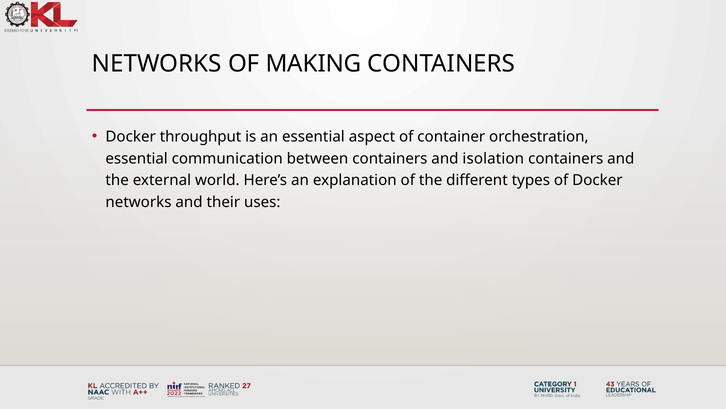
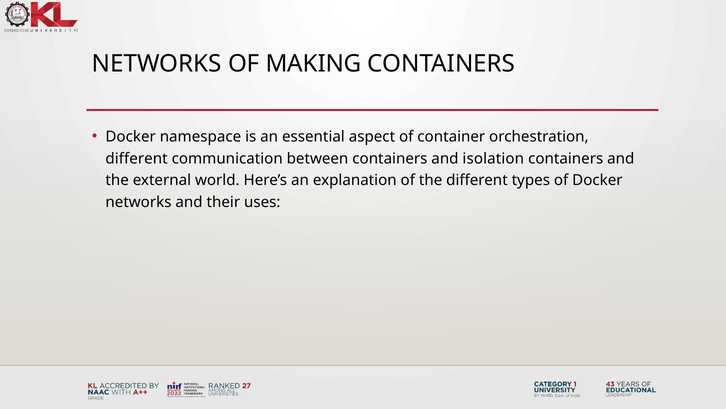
throughput: throughput -> namespace
essential at (137, 158): essential -> different
